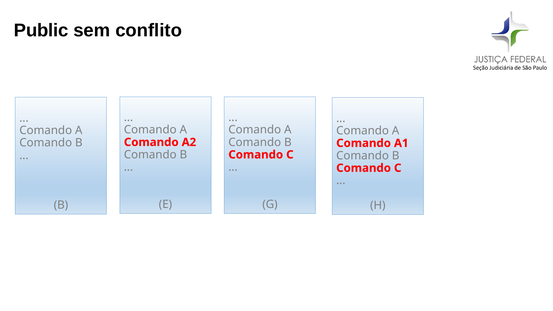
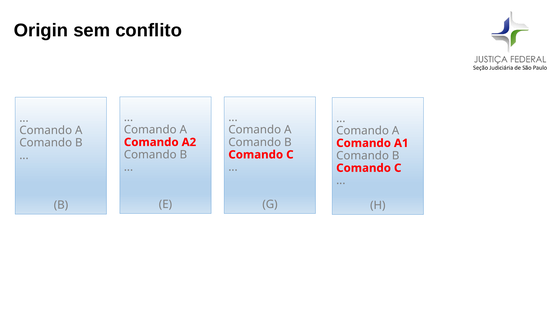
Public: Public -> Origin
